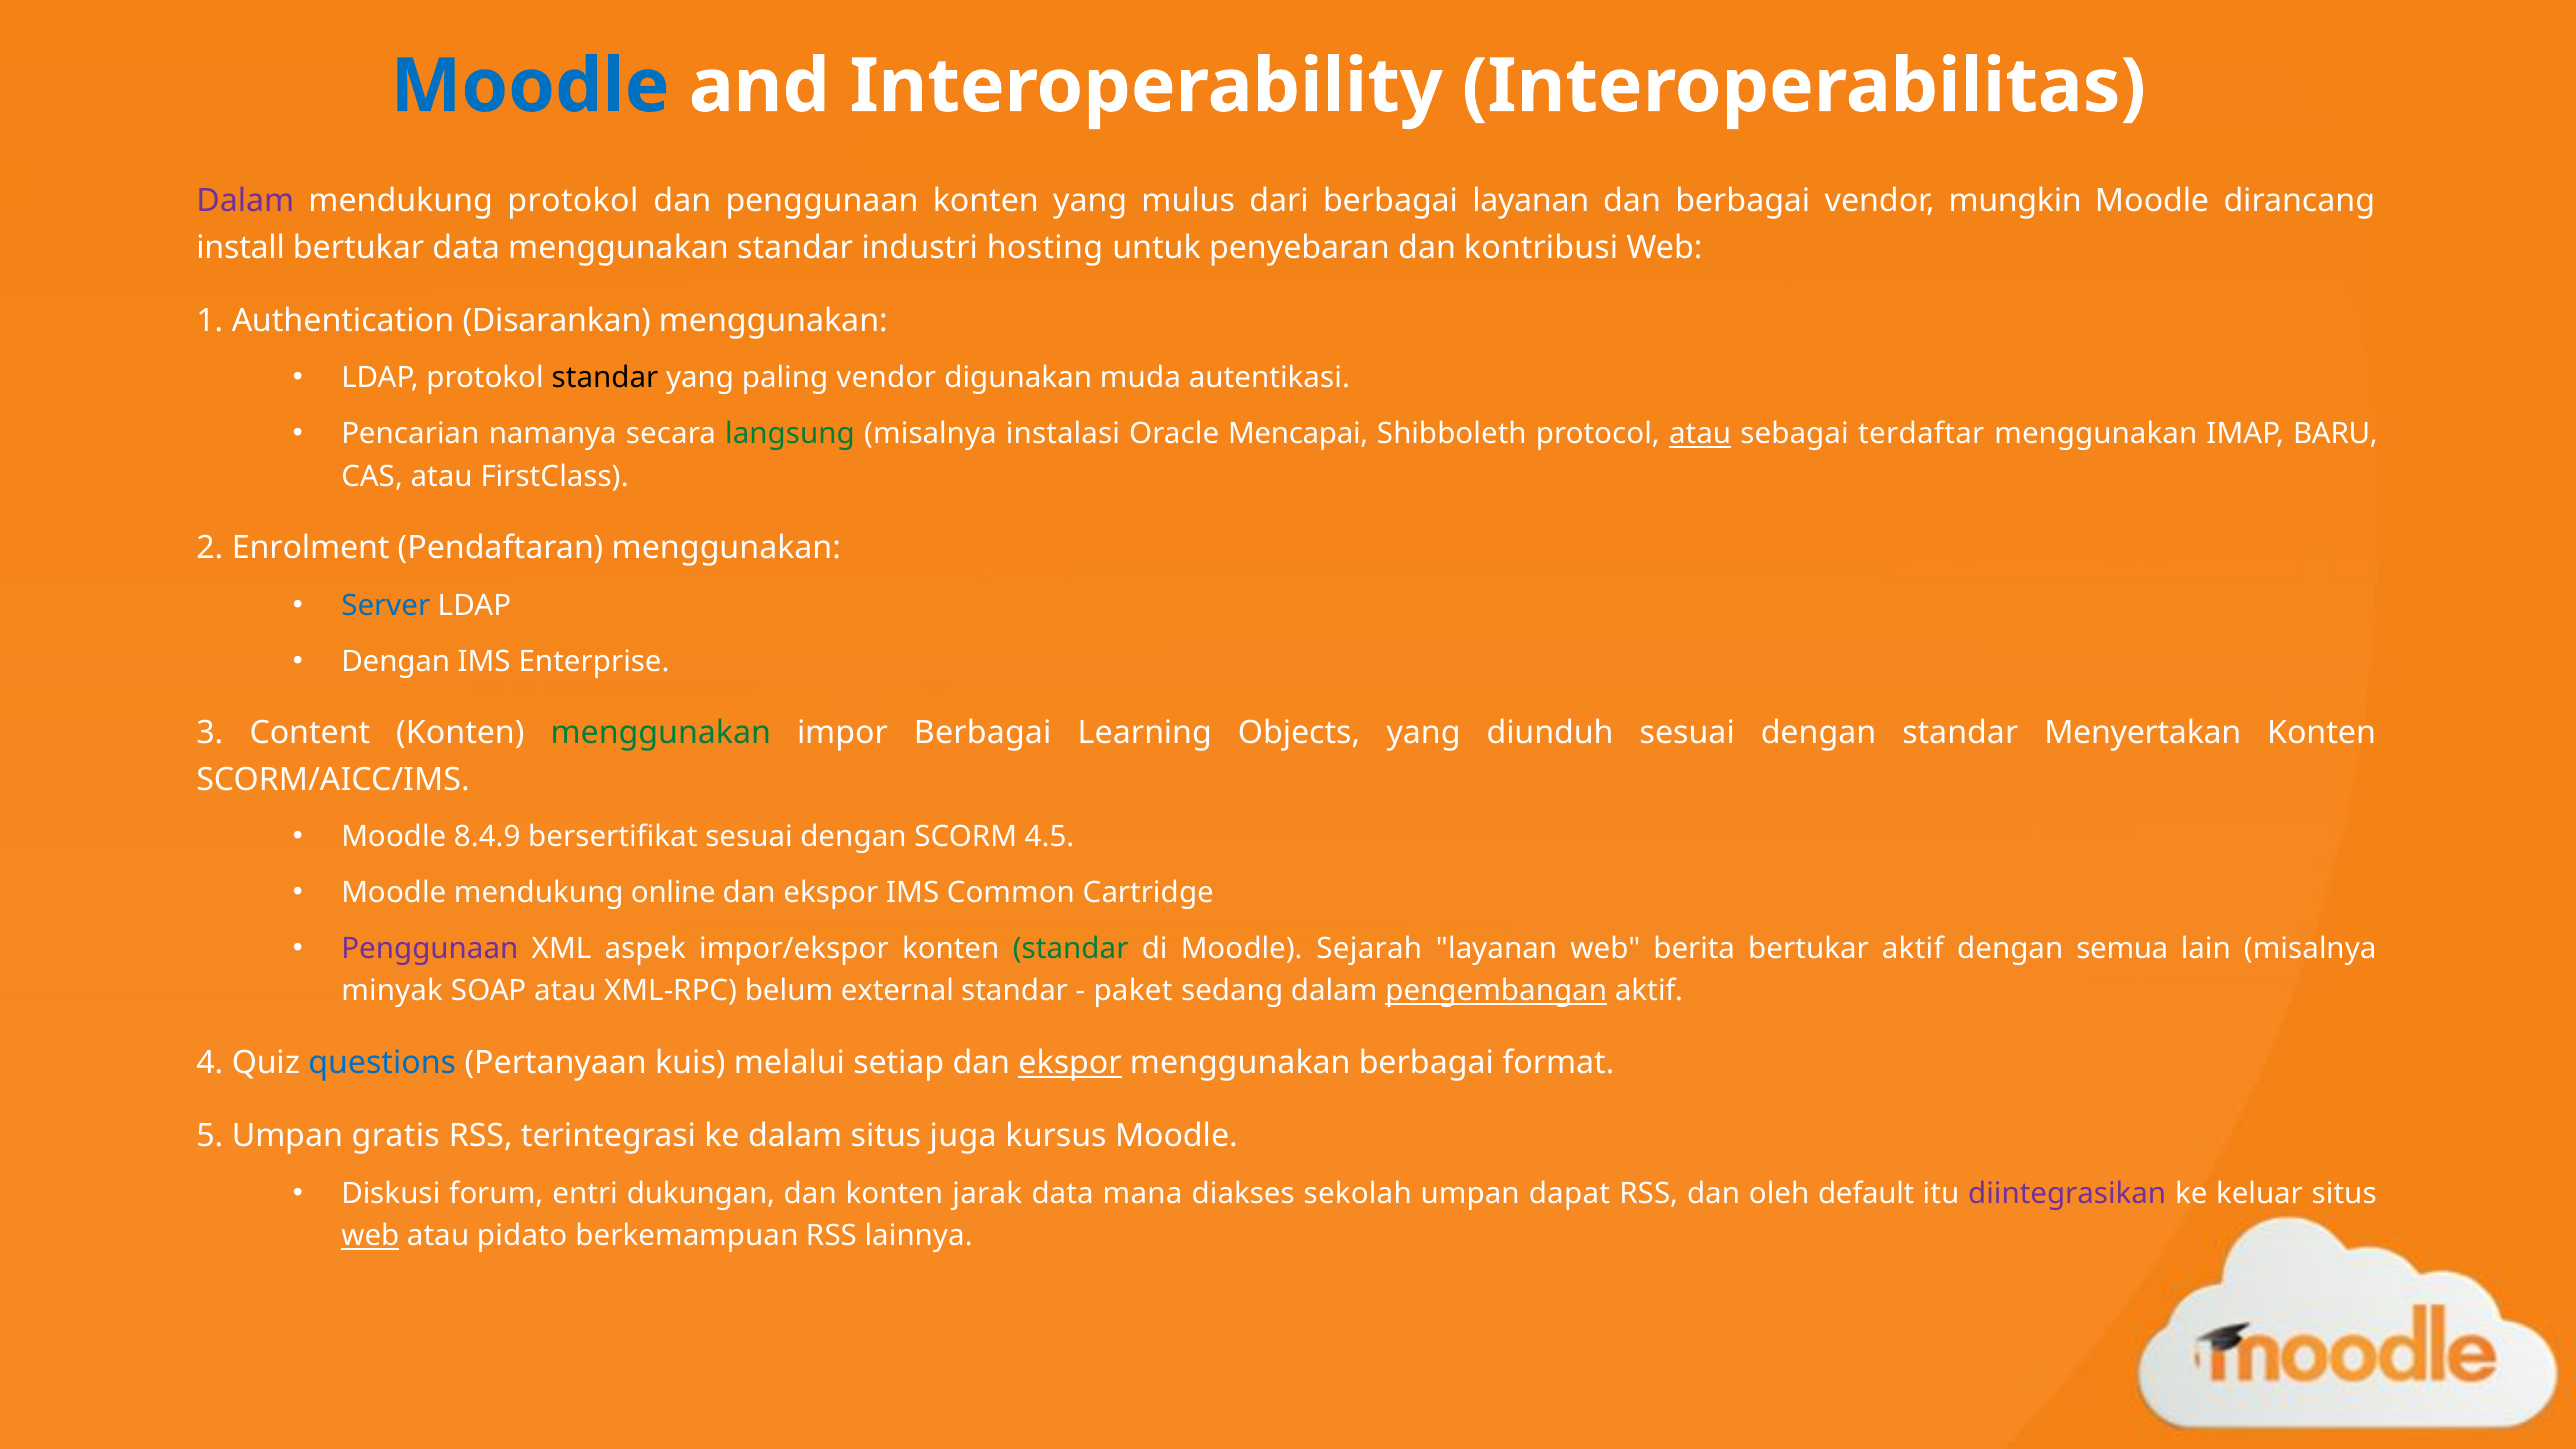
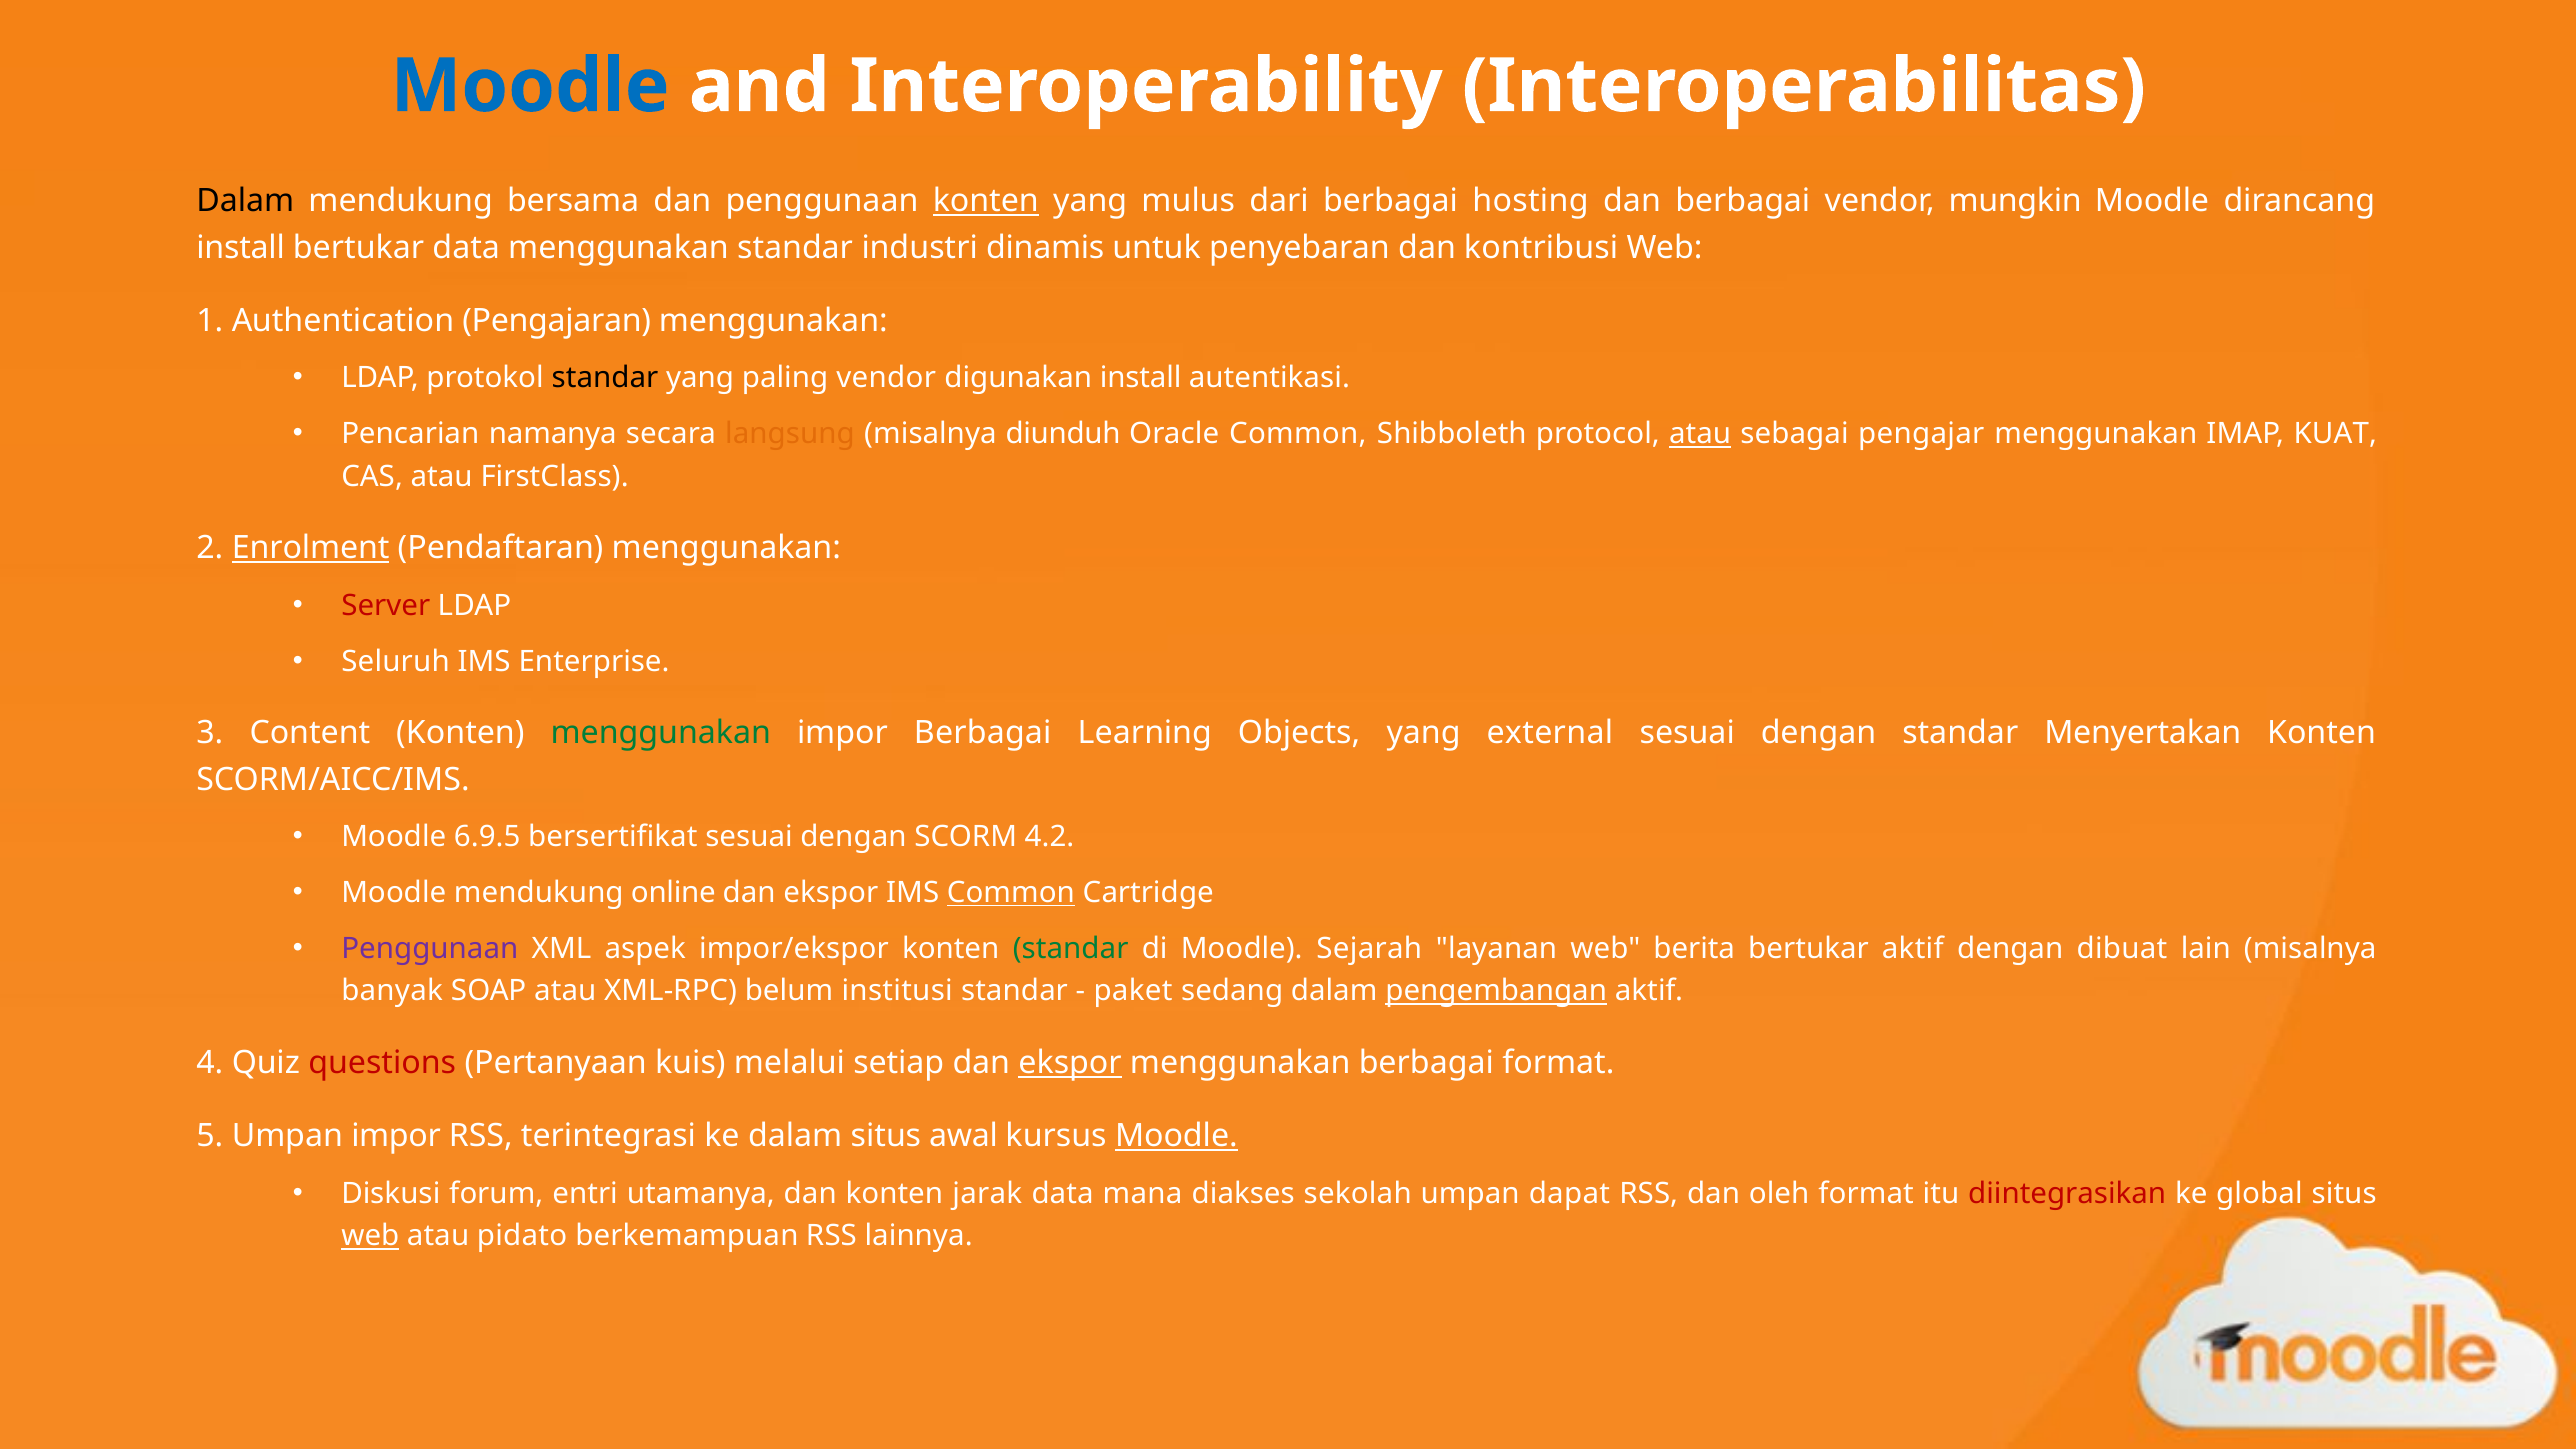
Dalam at (245, 201) colour: purple -> black
mendukung protokol: protokol -> bersama
konten at (986, 201) underline: none -> present
berbagai layanan: layanan -> hosting
hosting: hosting -> dinamis
Disarankan: Disarankan -> Pengajaran
digunakan muda: muda -> install
langsung colour: green -> orange
instalasi: instalasi -> diunduh
Oracle Mencapai: Mencapai -> Common
terdaftar: terdaftar -> pengajar
BARU: BARU -> KUAT
Enrolment underline: none -> present
Server colour: blue -> red
Dengan at (396, 661): Dengan -> Seluruh
diunduh: diunduh -> external
8.4.9: 8.4.9 -> 6.9.5
4.5: 4.5 -> 4.2
Common at (1011, 893) underline: none -> present
semua: semua -> dibuat
minyak: minyak -> banyak
external: external -> institusi
questions colour: blue -> red
Umpan gratis: gratis -> impor
juga: juga -> awal
Moodle at (1176, 1136) underline: none -> present
dukungan: dukungan -> utamanya
oleh default: default -> format
diintegrasikan colour: purple -> red
keluar: keluar -> global
